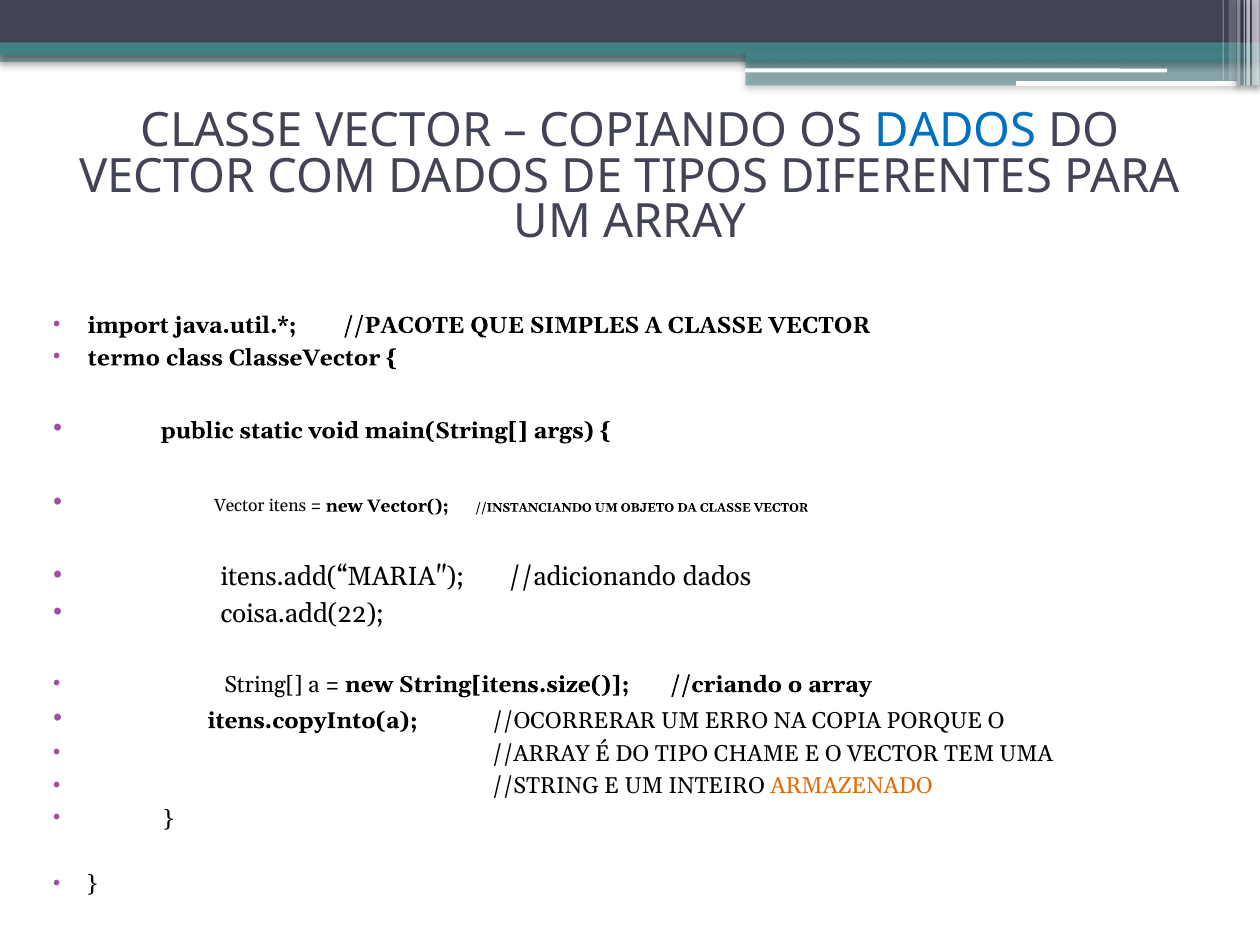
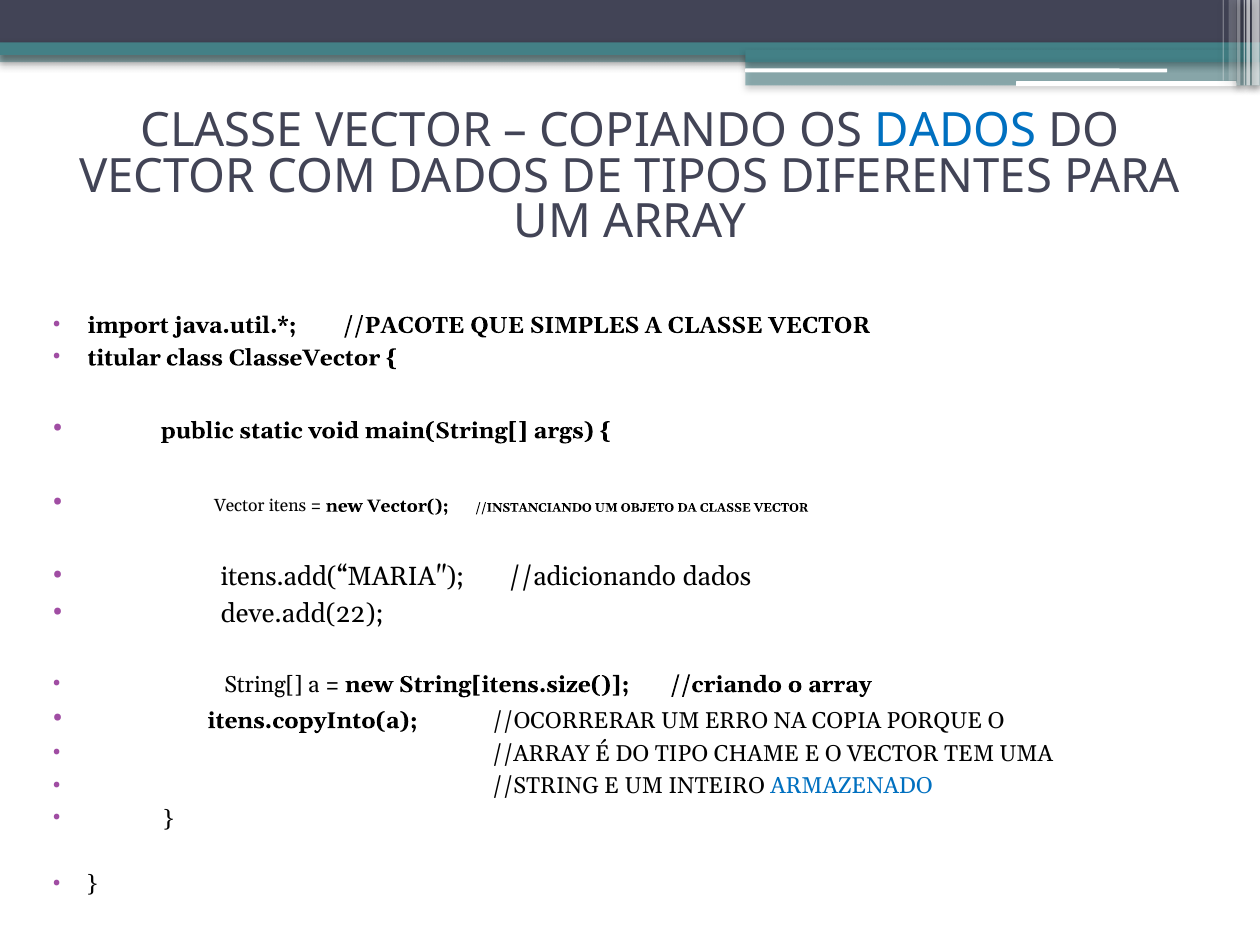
termo: termo -> titular
coisa.add(22: coisa.add(22 -> deve.add(22
ARMAZENADO colour: orange -> blue
